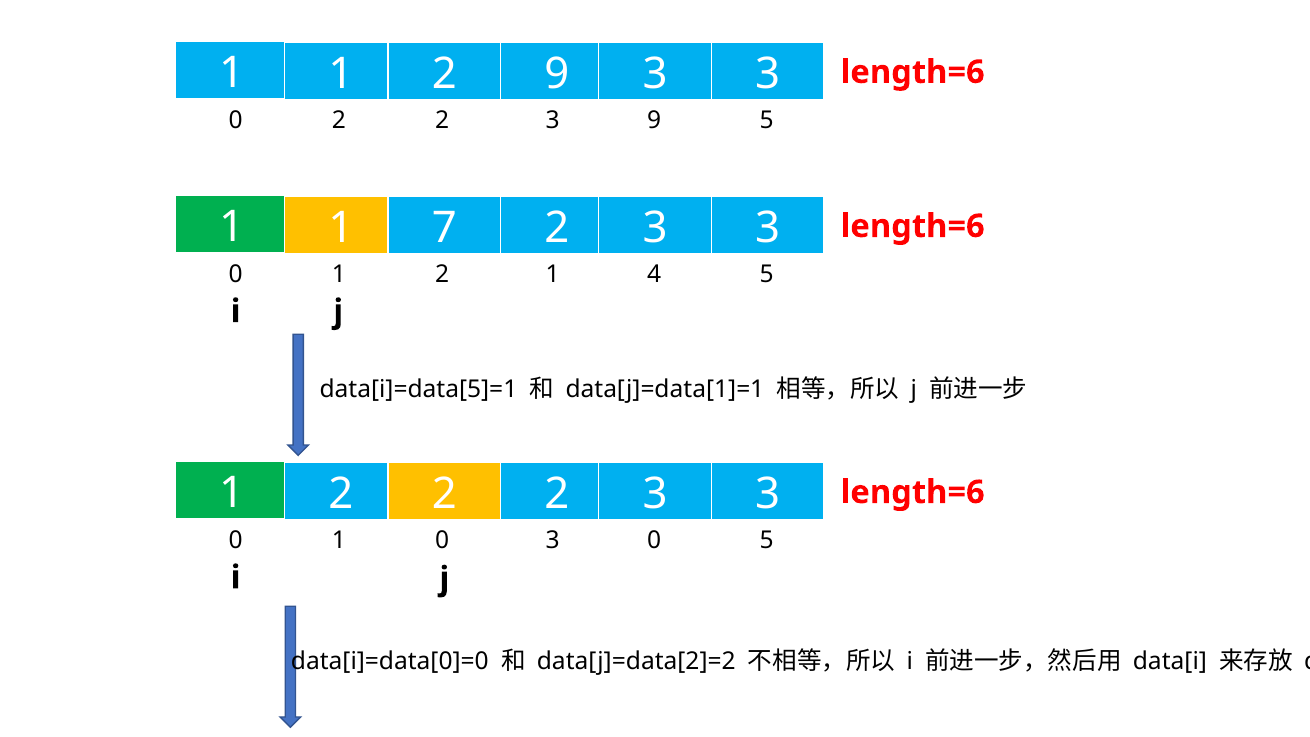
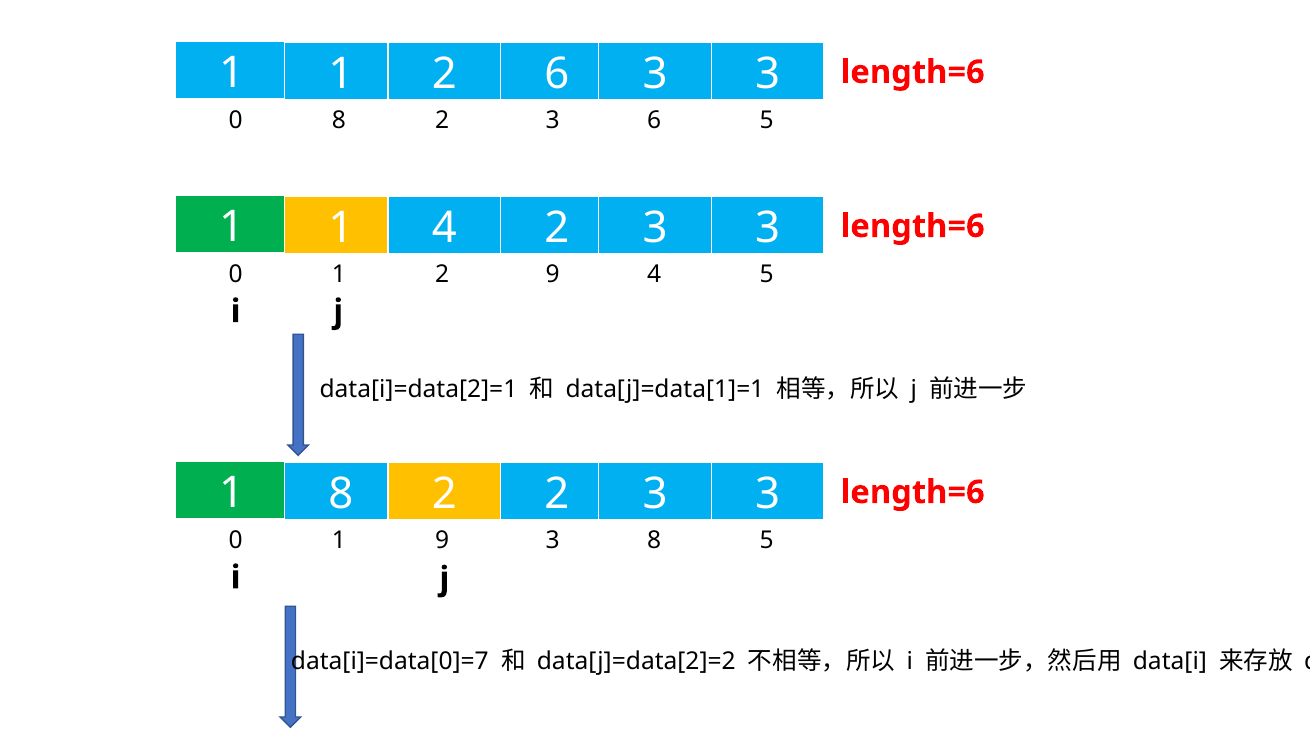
2 9: 9 -> 6
0 2: 2 -> 8
3 9: 9 -> 6
1 7: 7 -> 4
2 1: 1 -> 9
data[i]=data[5]=1: data[i]=data[5]=1 -> data[i]=data[2]=1
2 at (341, 494): 2 -> 8
1 0: 0 -> 9
0 at (654, 541): 0 -> 8
data[i]=data[0]=0: data[i]=data[0]=0 -> data[i]=data[0]=7
